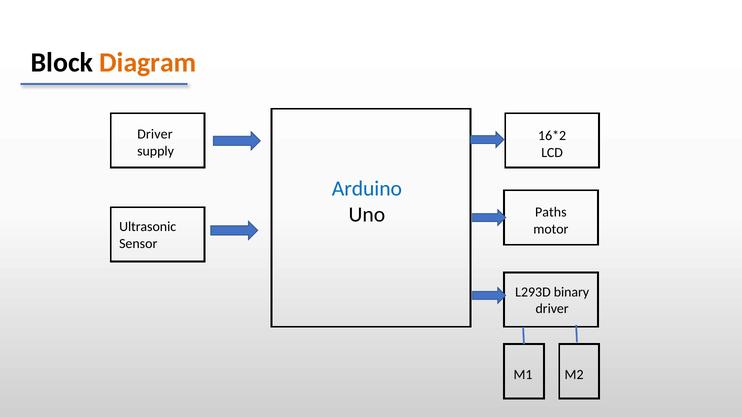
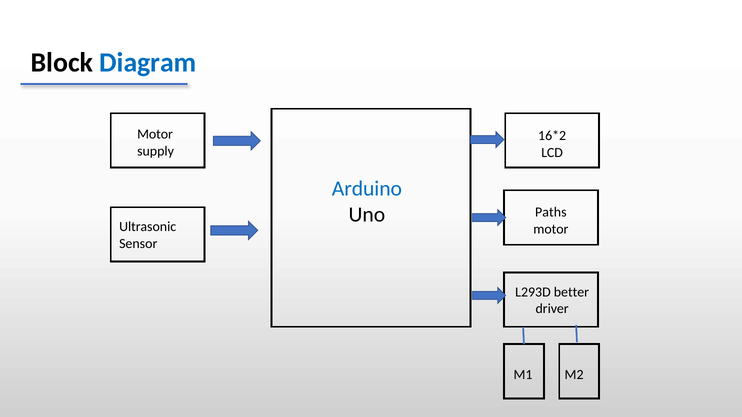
Diagram colour: orange -> blue
Driver at (155, 134): Driver -> Motor
binary: binary -> better
